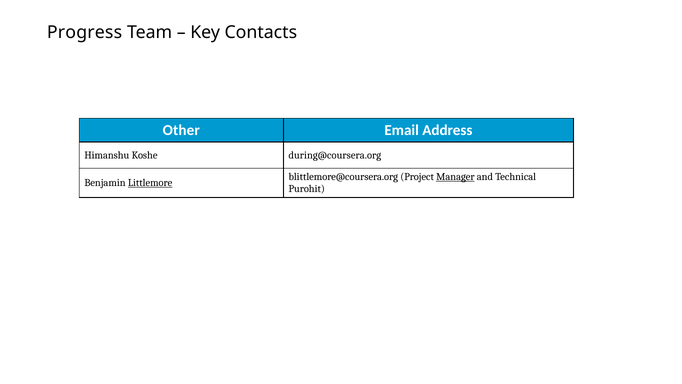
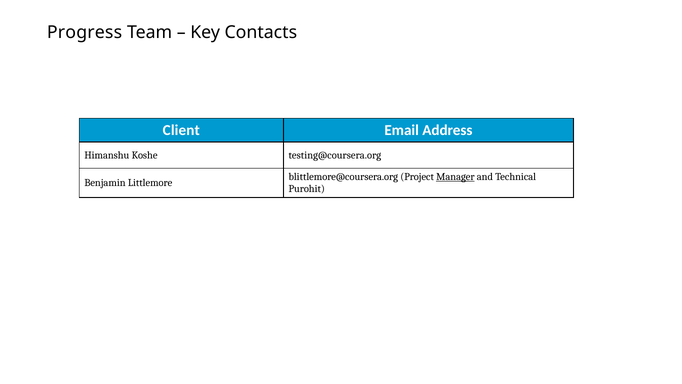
Other: Other -> Client
during@coursera.org: during@coursera.org -> testing@coursera.org
Littlemore underline: present -> none
